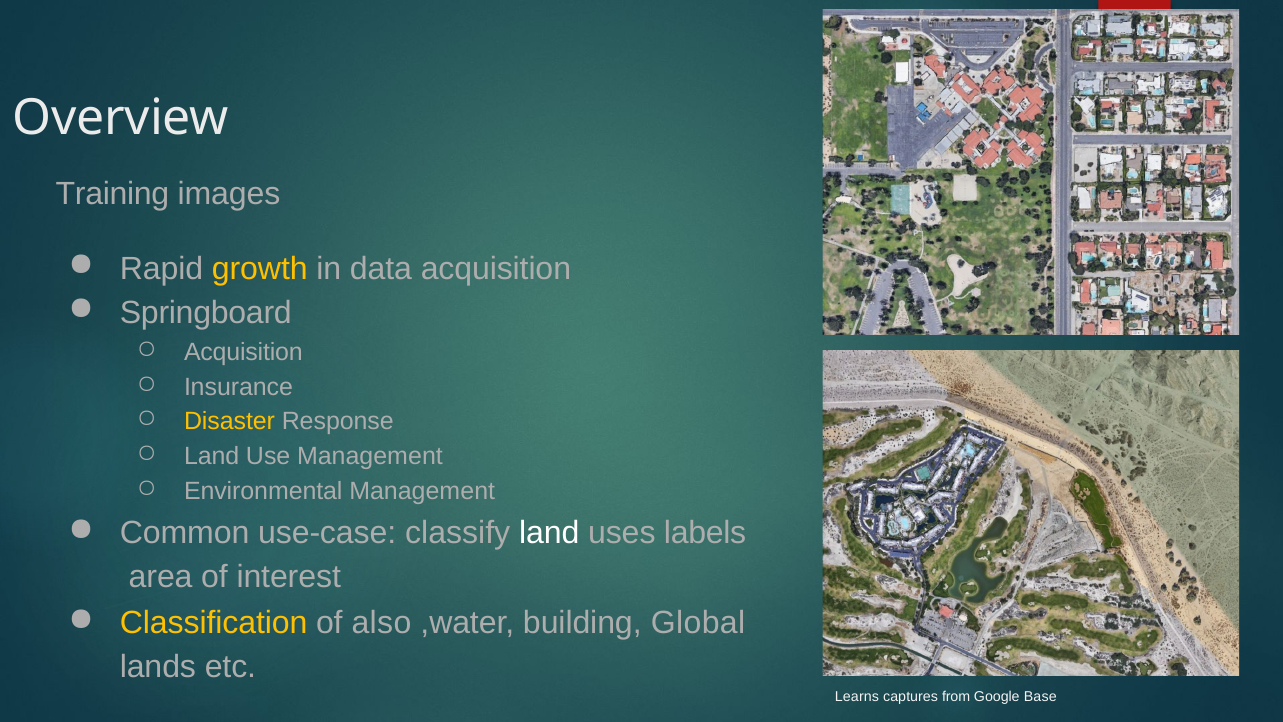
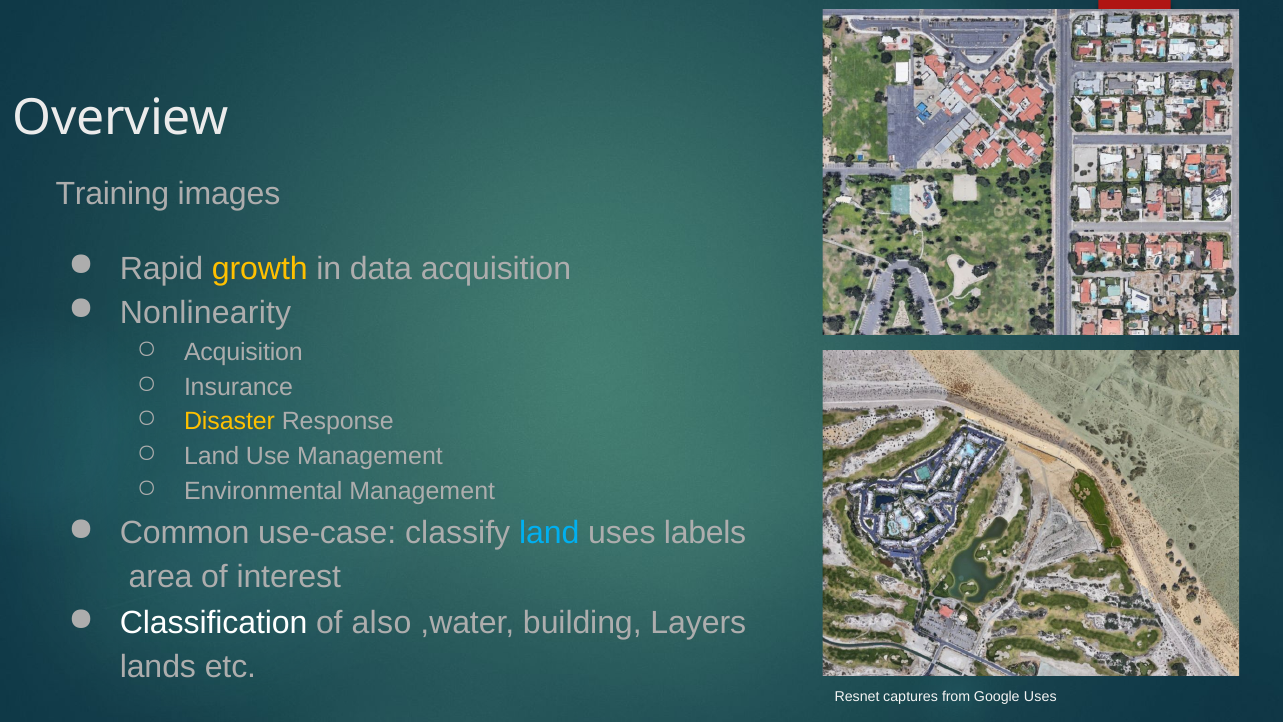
Springboard: Springboard -> Nonlinearity
land at (549, 533) colour: white -> light blue
Classification colour: yellow -> white
Global: Global -> Layers
Learns: Learns -> Resnet
Google Base: Base -> Uses
